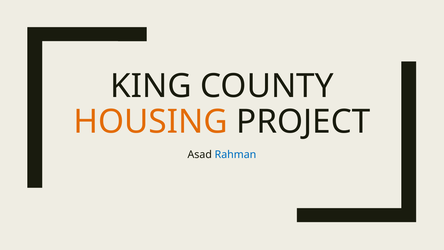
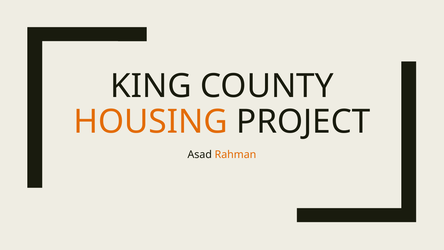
Rahman colour: blue -> orange
